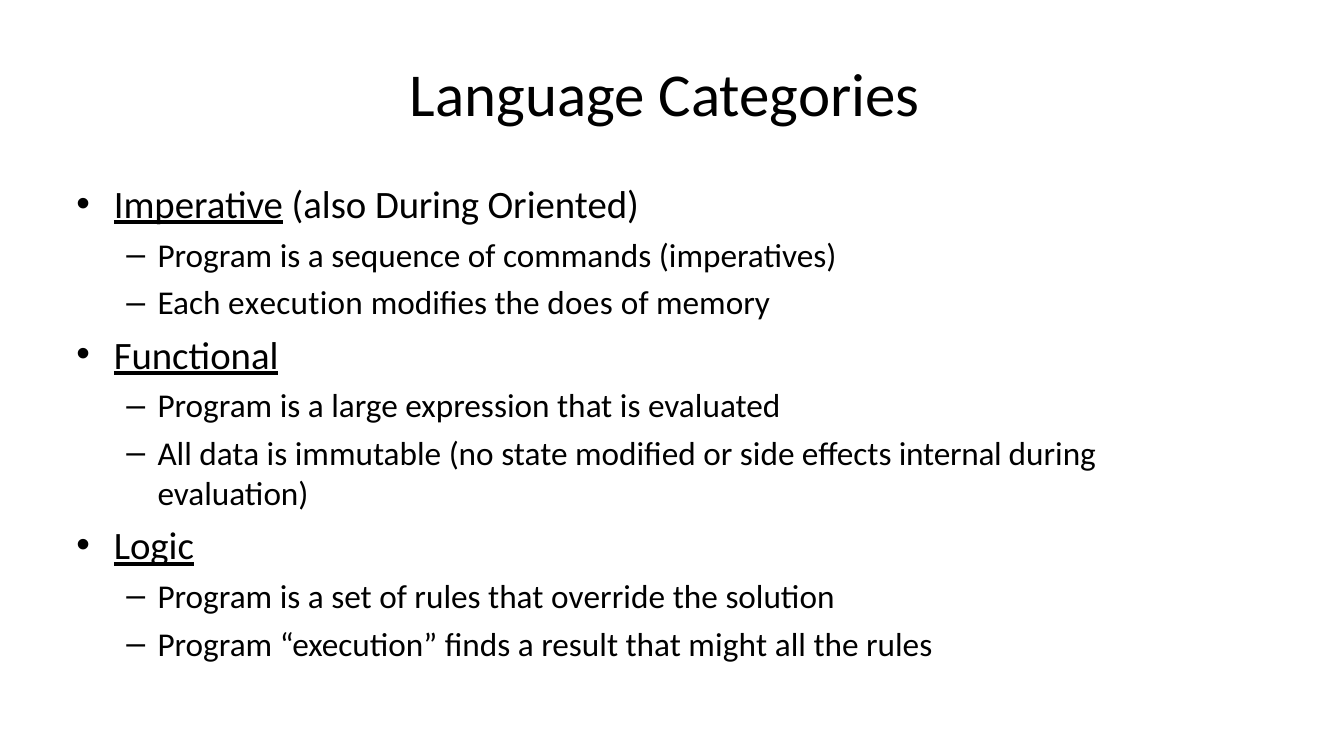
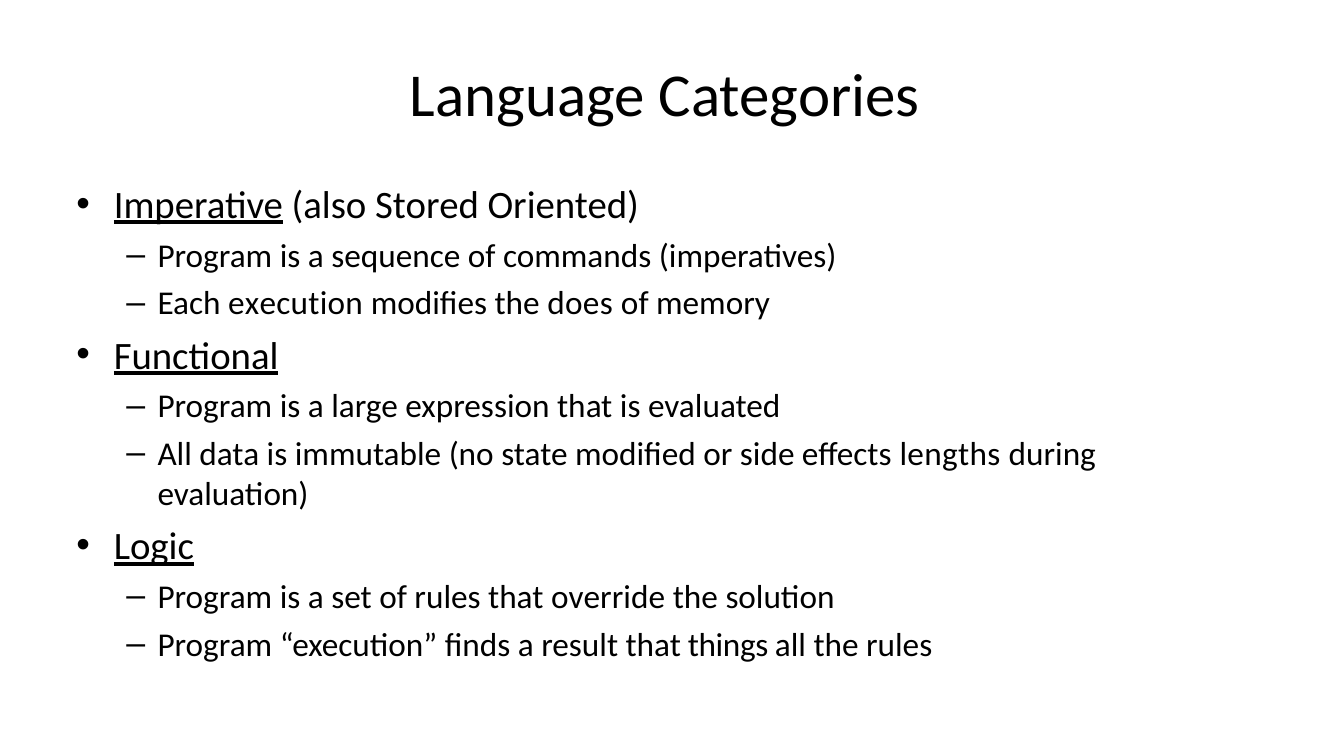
also During: During -> Stored
internal: internal -> lengths
might: might -> things
